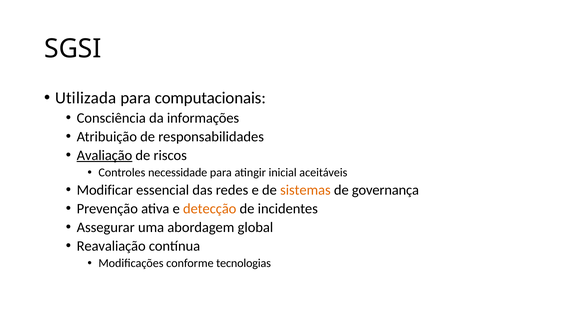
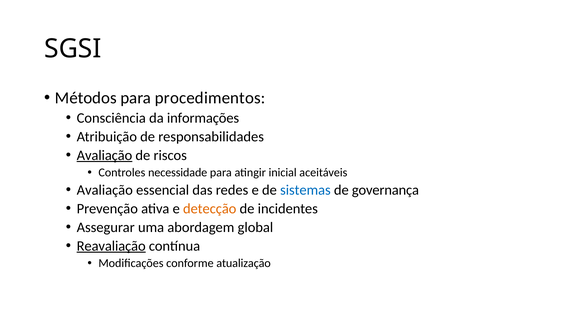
Utilizada: Utilizada -> Métodos
computacionais: computacionais -> procedimentos
Modificar at (105, 190): Modificar -> Avaliação
sistemas colour: orange -> blue
Reavaliação underline: none -> present
tecnologias: tecnologias -> atualização
